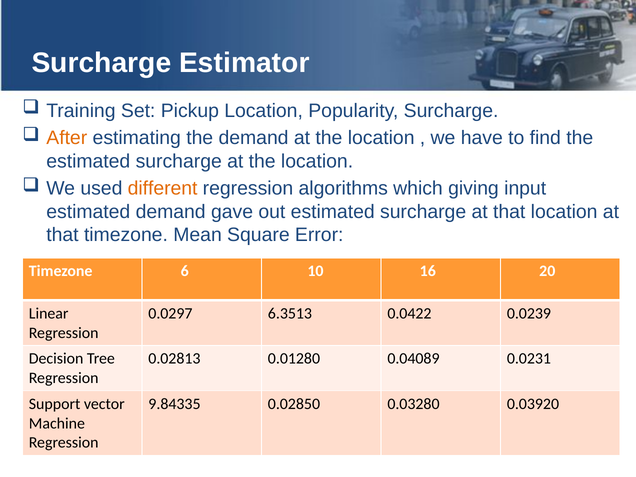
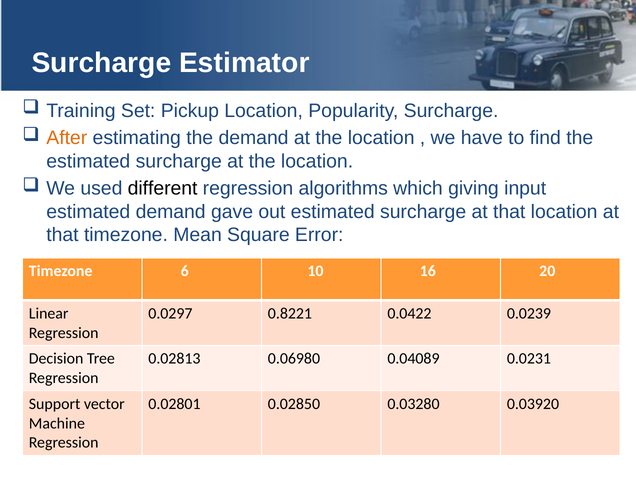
different colour: orange -> black
6.3513: 6.3513 -> 0.8221
0.01280: 0.01280 -> 0.06980
9.84335: 9.84335 -> 0.02801
